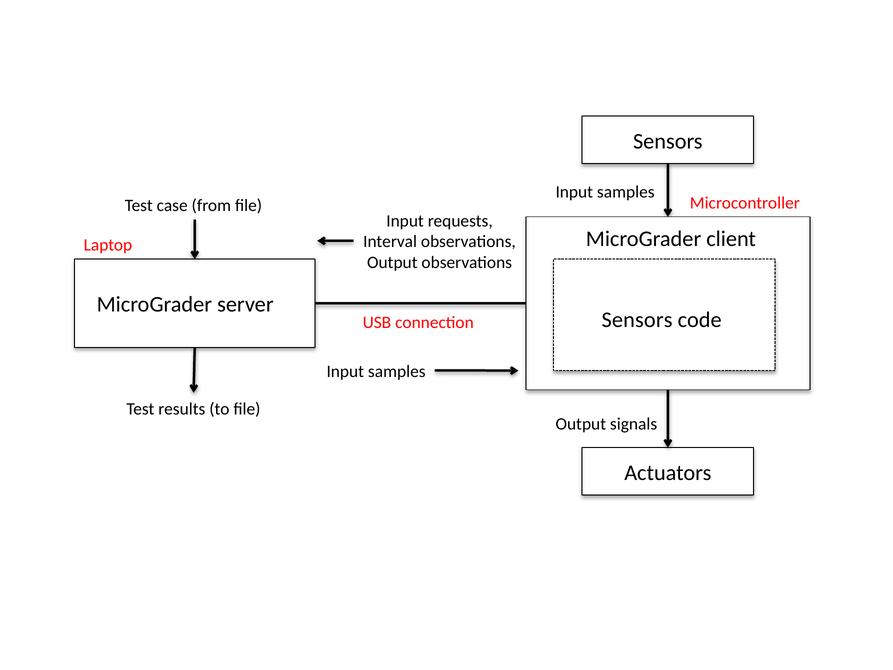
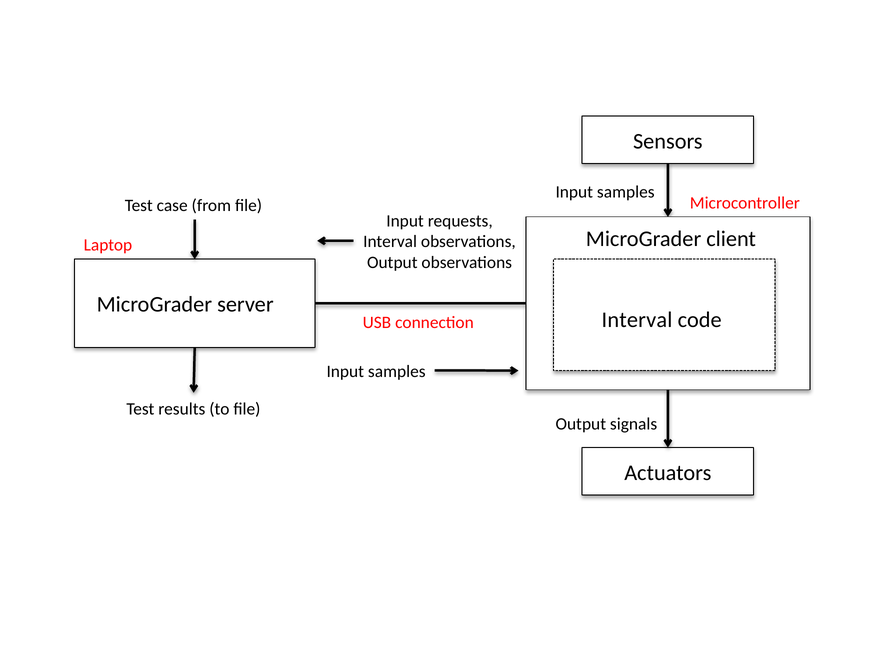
Sensors at (637, 320): Sensors -> Interval
